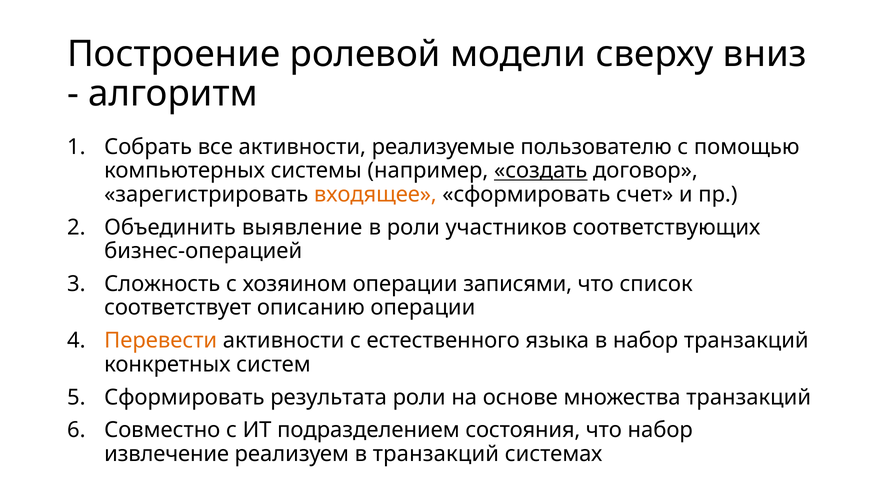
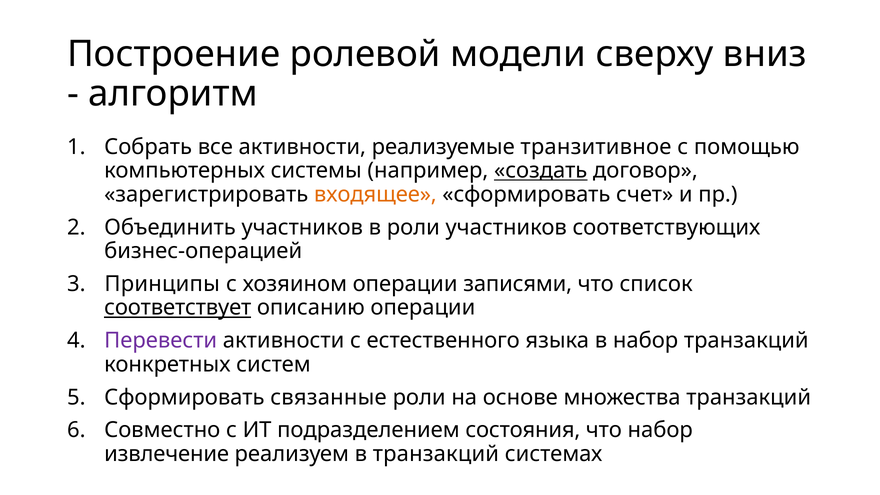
пользователю: пользователю -> транзитивное
Объединить выявление: выявление -> участников
Сложность: Сложность -> Принципы
соответствует underline: none -> present
Перевести colour: orange -> purple
результата: результата -> связанные
